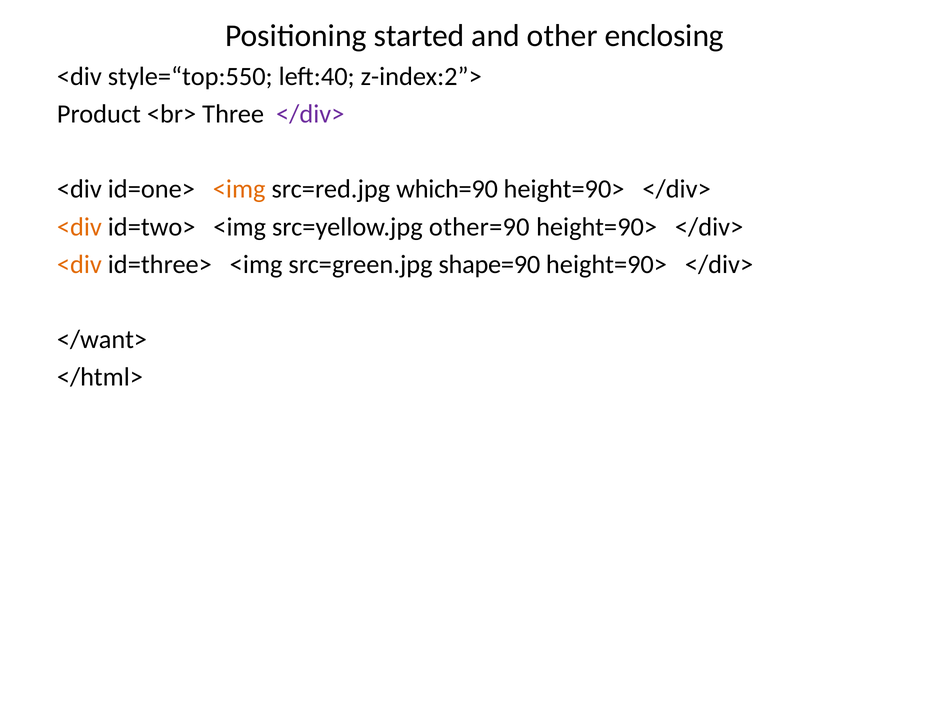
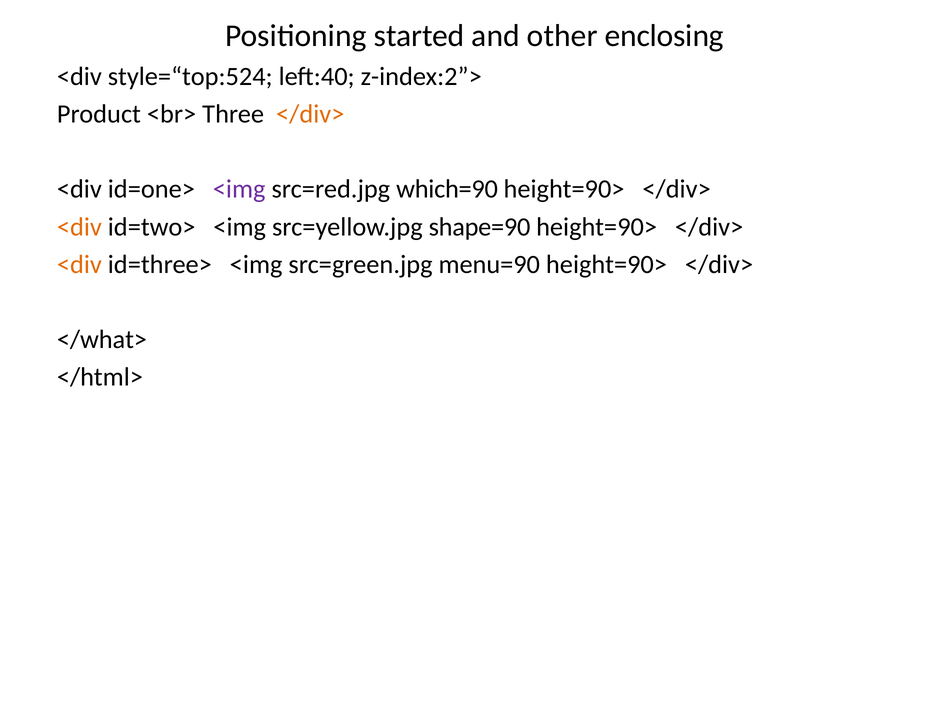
style=“top:550: style=“top:550 -> style=“top:524
</div> at (310, 114) colour: purple -> orange
<img at (239, 189) colour: orange -> purple
other=90: other=90 -> shape=90
shape=90: shape=90 -> menu=90
</want>: </want> -> </what>
